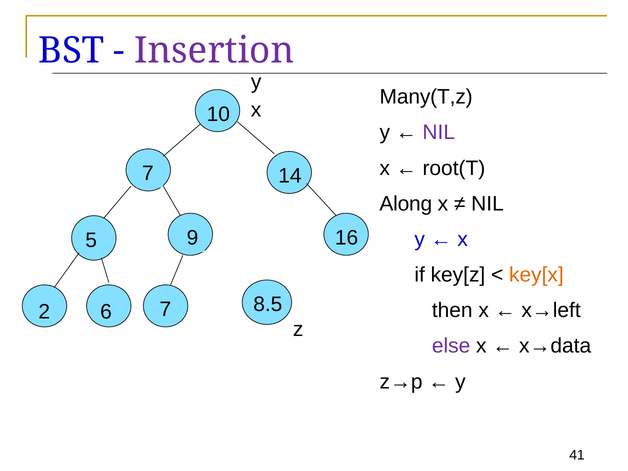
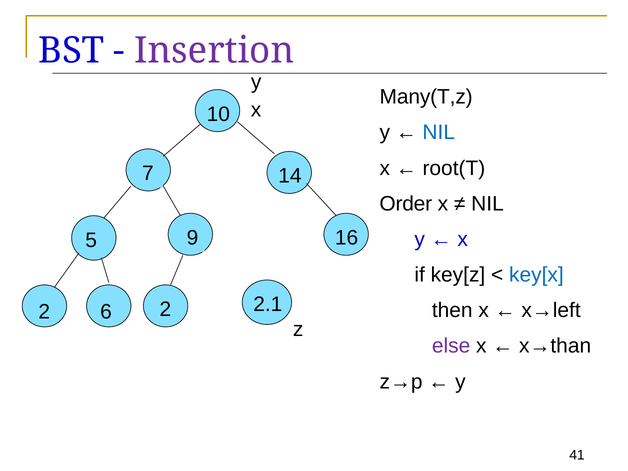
NIL at (439, 133) colour: purple -> blue
Along: Along -> Order
key[x colour: orange -> blue
8.5: 8.5 -> 2.1
2 7: 7 -> 2
x→data: x→data -> x→than
